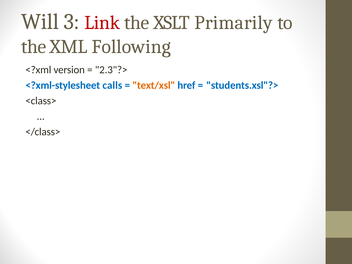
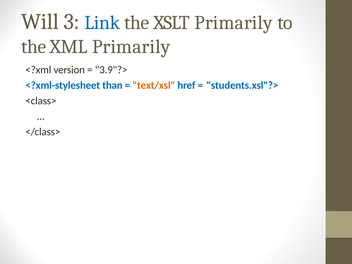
Link colour: red -> blue
XML Following: Following -> Primarily
2.3"?>: 2.3"?> -> 3.9"?>
calls: calls -> than
